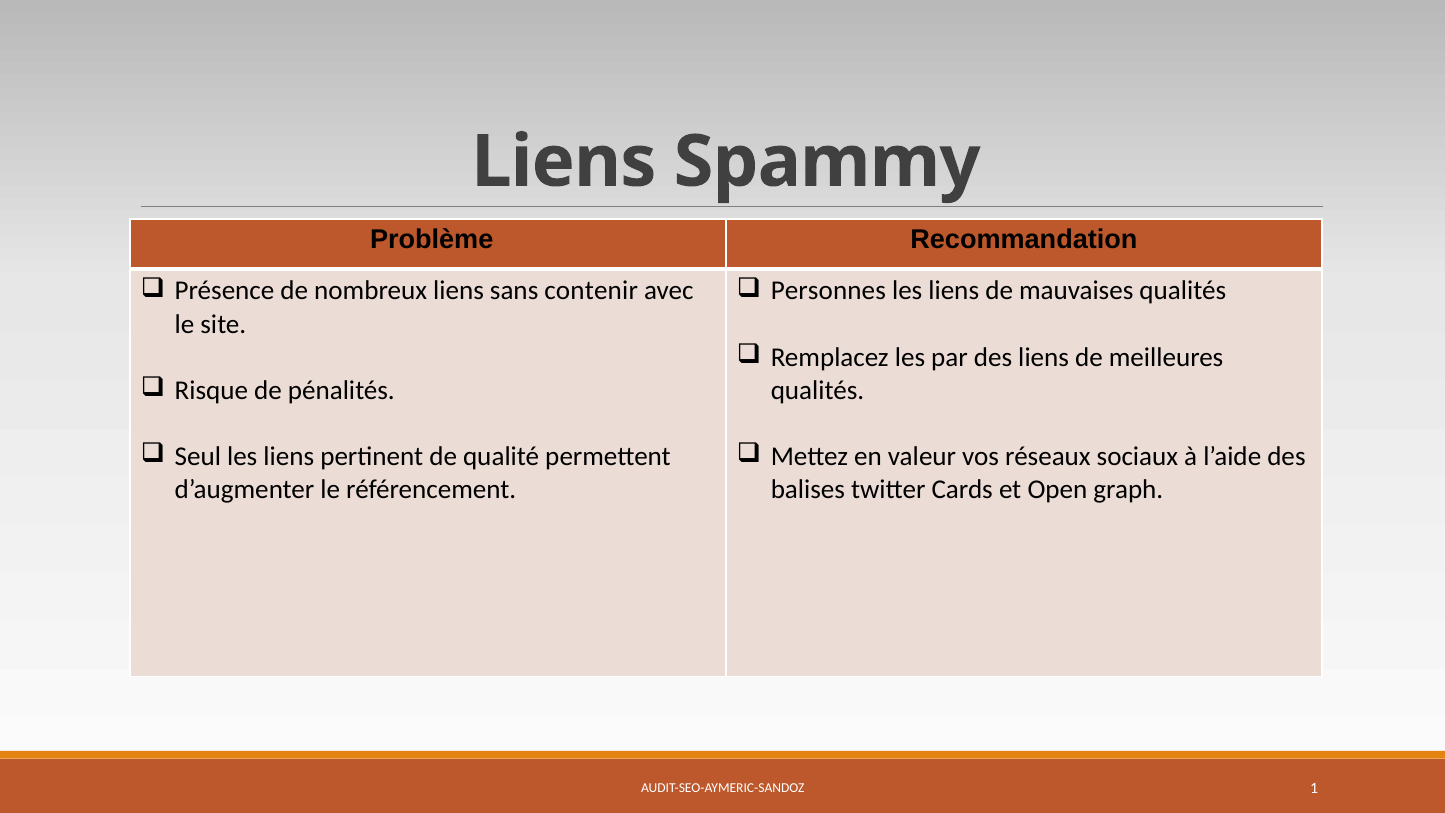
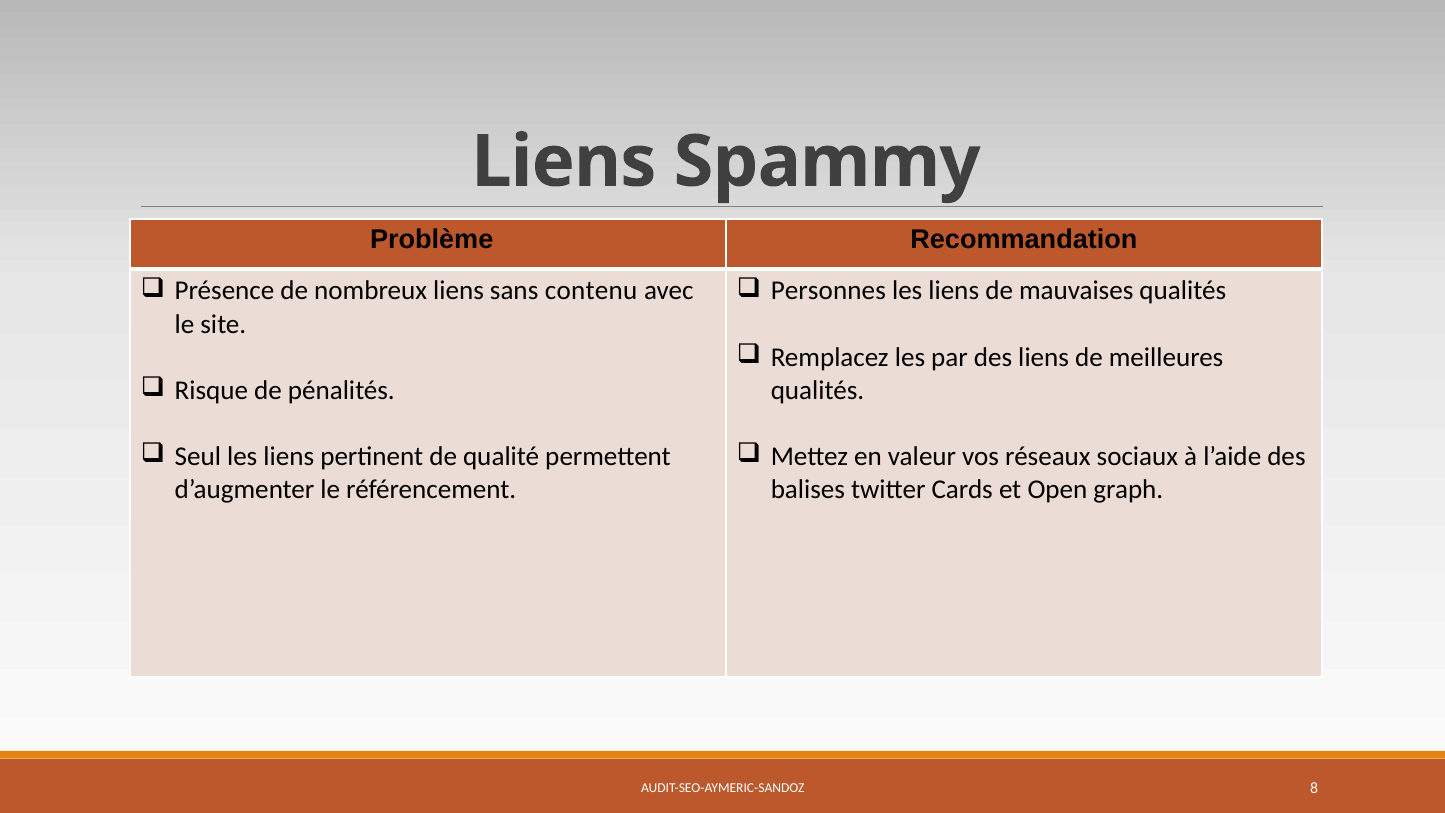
contenir: contenir -> contenu
1: 1 -> 8
